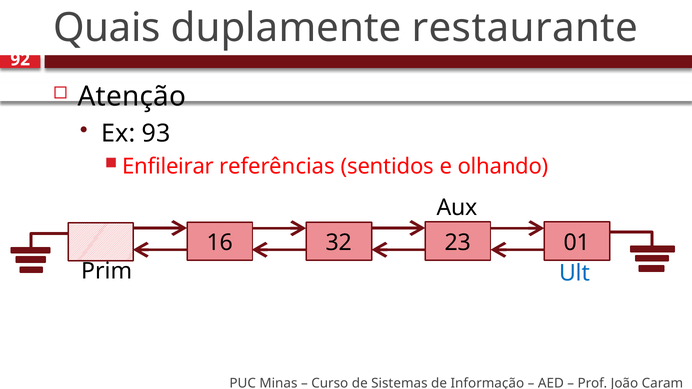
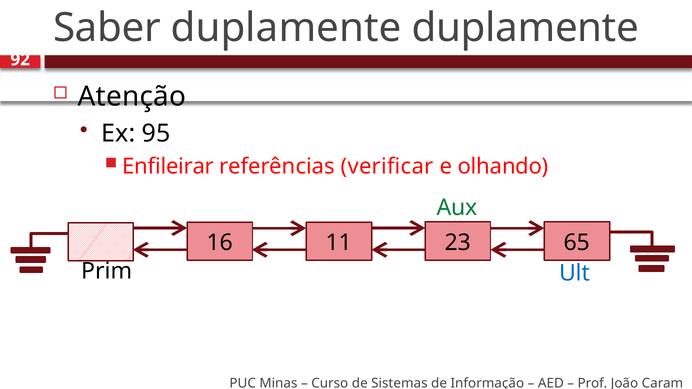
Quais: Quais -> Saber
duplamente restaurante: restaurante -> duplamente
93: 93 -> 95
sentidos: sentidos -> verificar
Aux colour: black -> green
32: 32 -> 11
01: 01 -> 65
